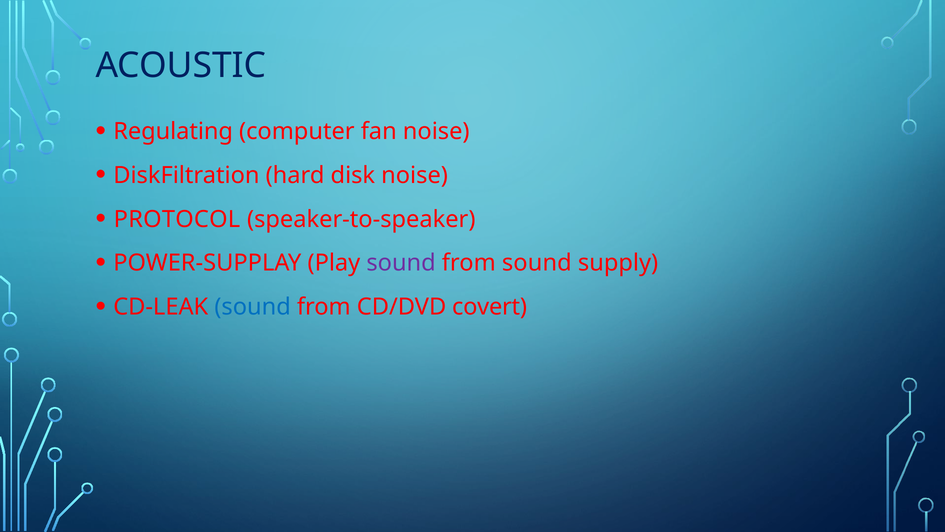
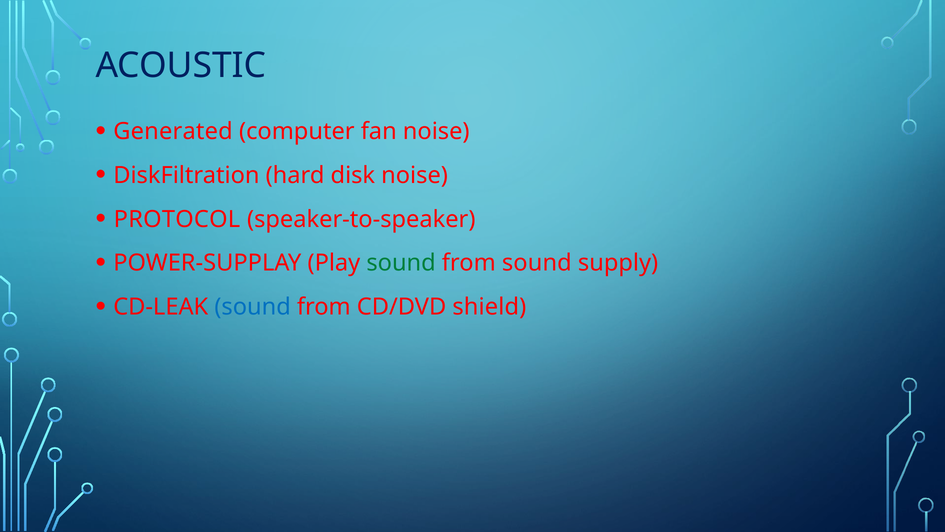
Regulating: Regulating -> Generated
sound at (401, 263) colour: purple -> green
covert: covert -> shield
